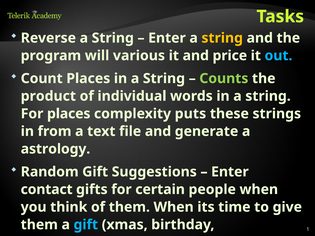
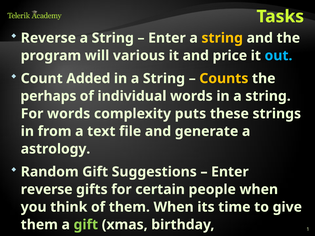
Count Places: Places -> Added
Counts colour: light green -> yellow
product at (48, 96): product -> perhaps
For places: places -> words
contact at (47, 190): contact -> reverse
gift at (86, 225) colour: light blue -> light green
